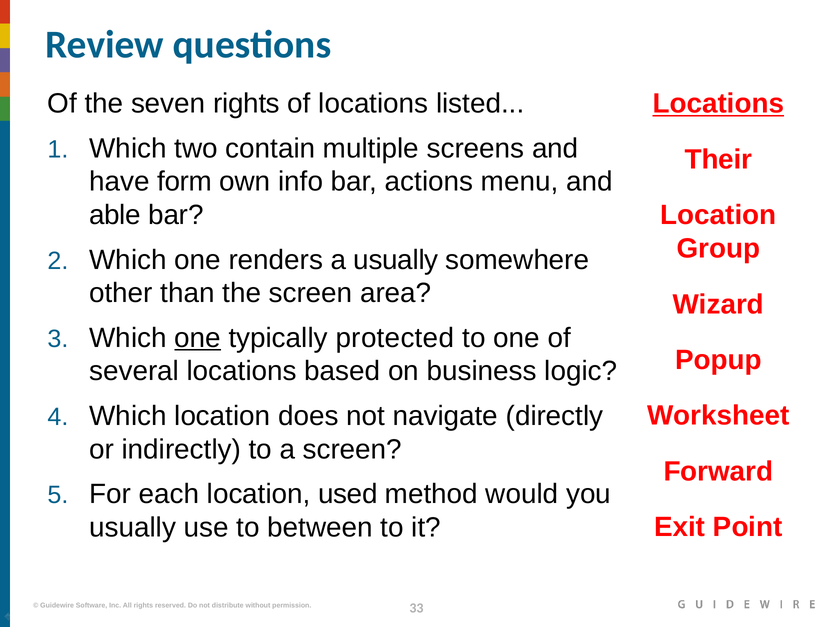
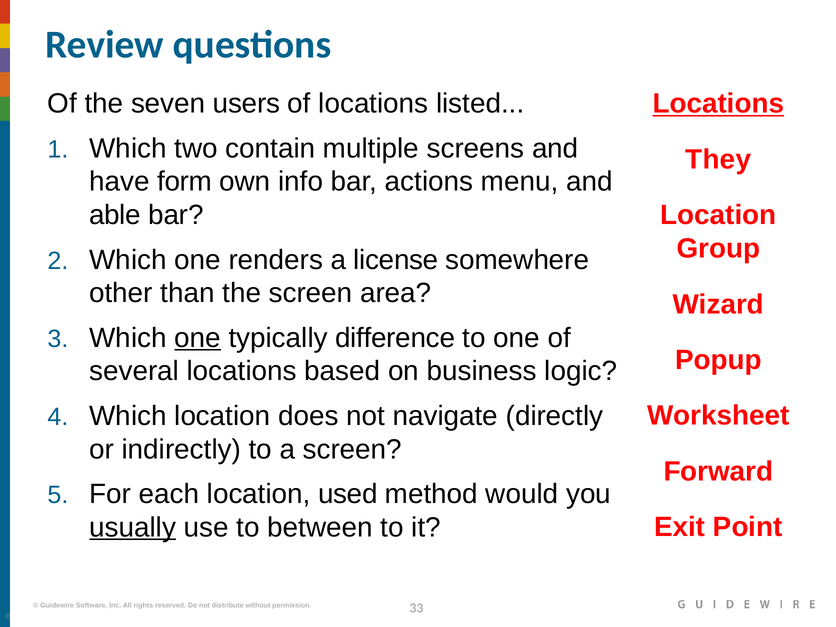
seven rights: rights -> users
Their: Their -> They
a usually: usually -> license
protected: protected -> difference
usually at (133, 527) underline: none -> present
